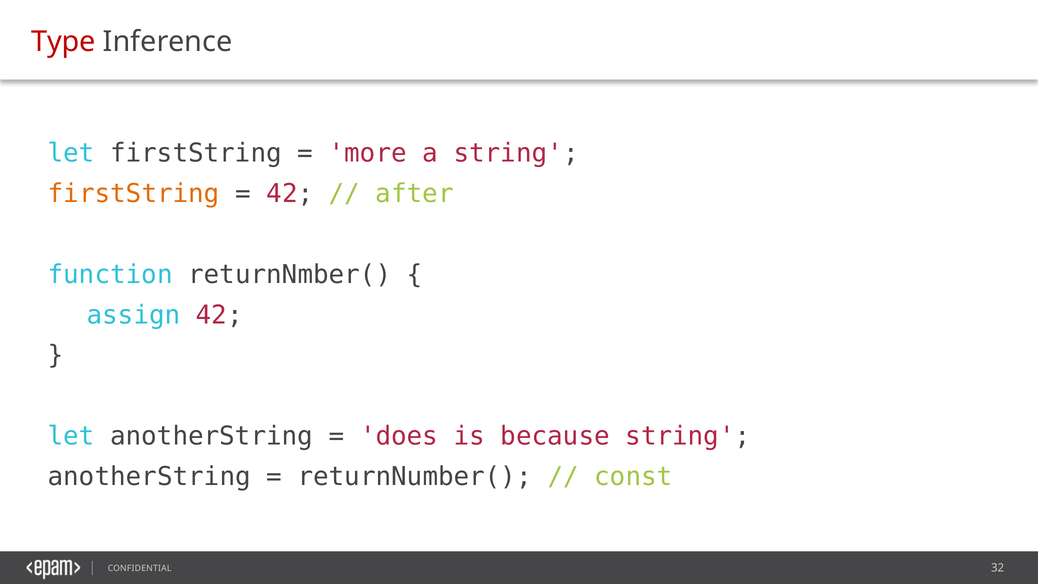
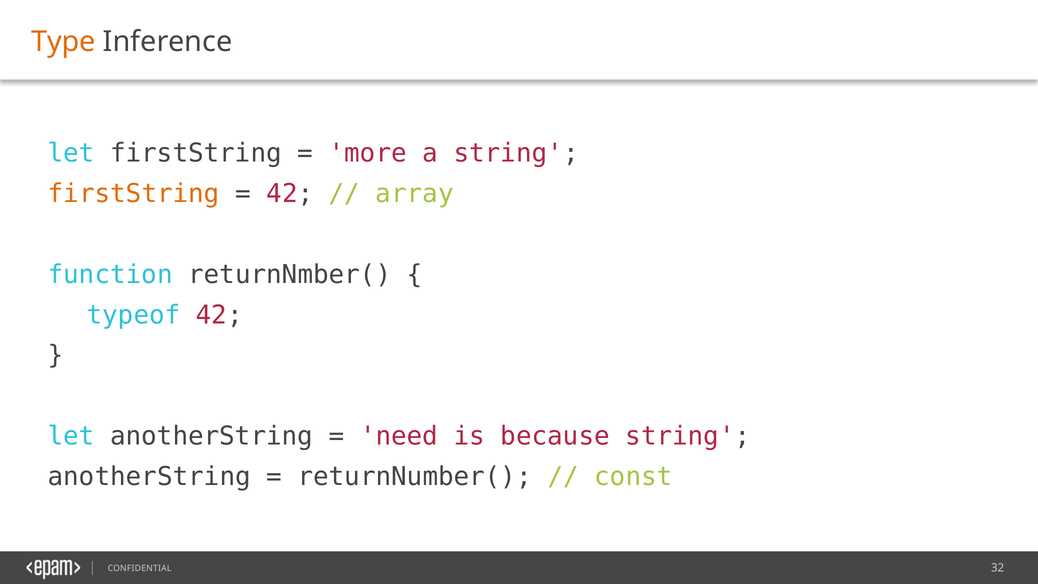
Type colour: red -> orange
after: after -> array
assign: assign -> typeof
does: does -> need
